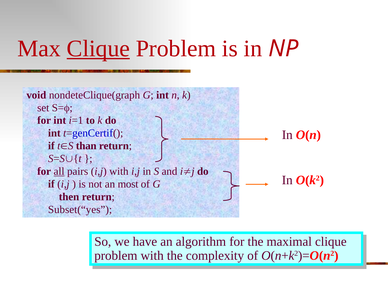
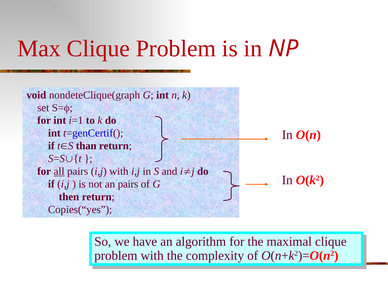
Clique at (98, 48) underline: present -> none
an most: most -> pairs
Subset(“yes: Subset(“yes -> Copies(“yes
